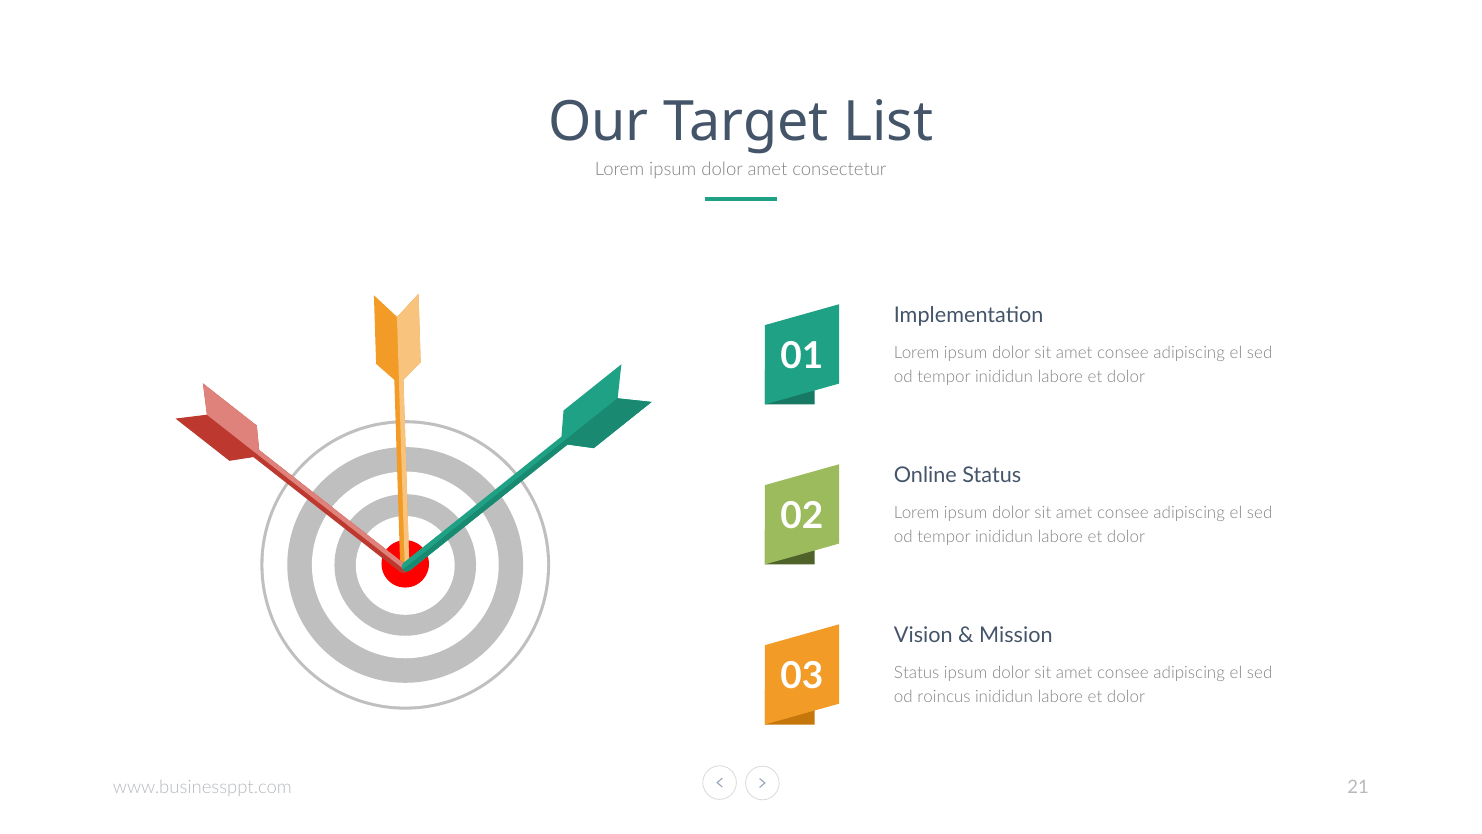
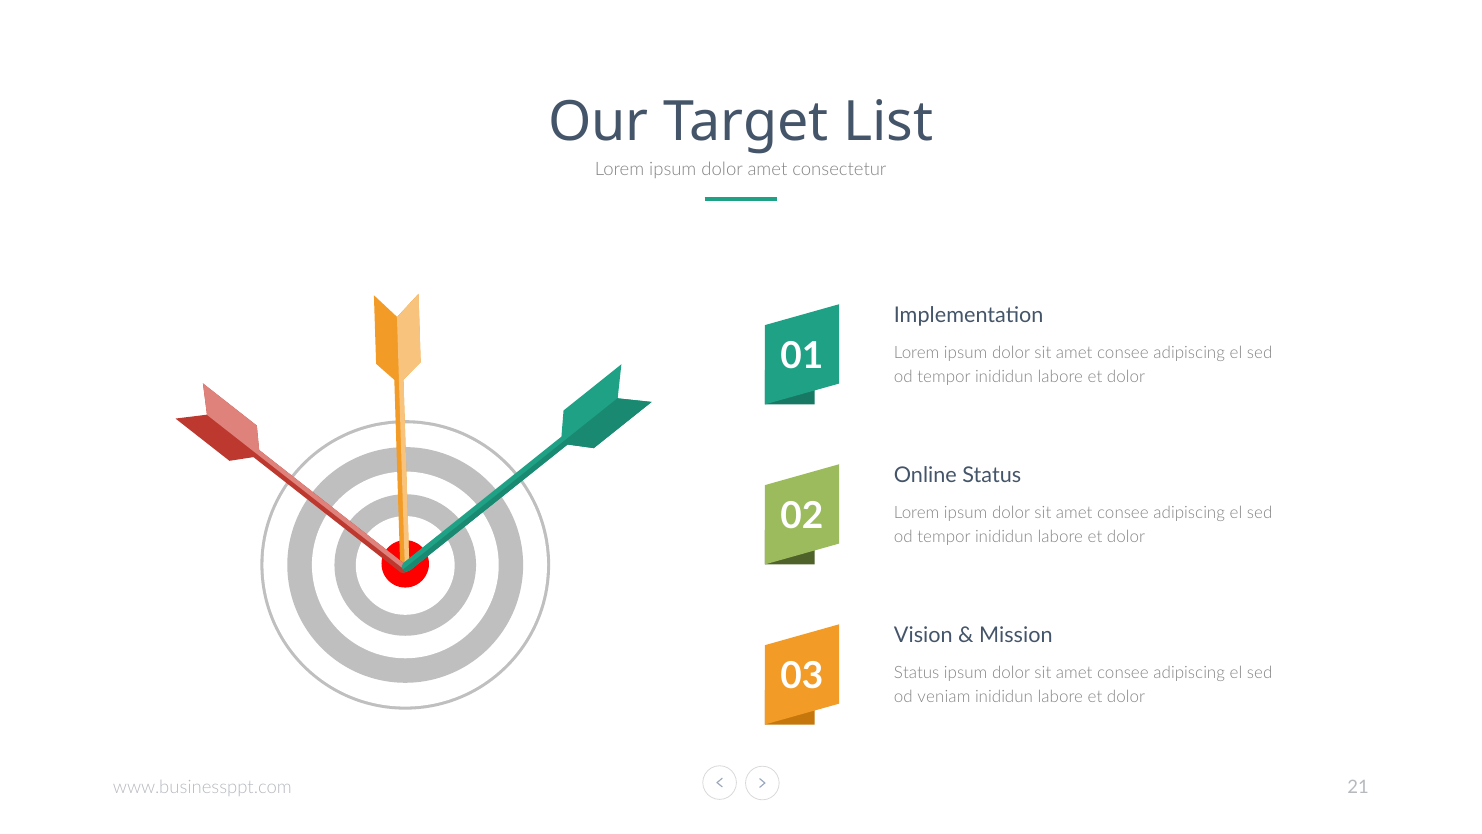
roincus: roincus -> veniam
